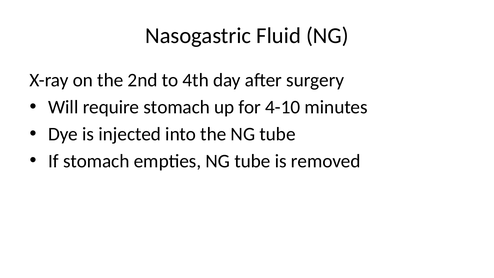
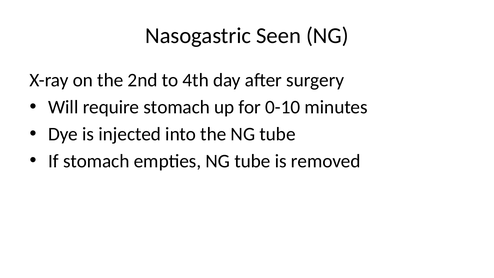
Fluid: Fluid -> Seen
4-10: 4-10 -> 0-10
